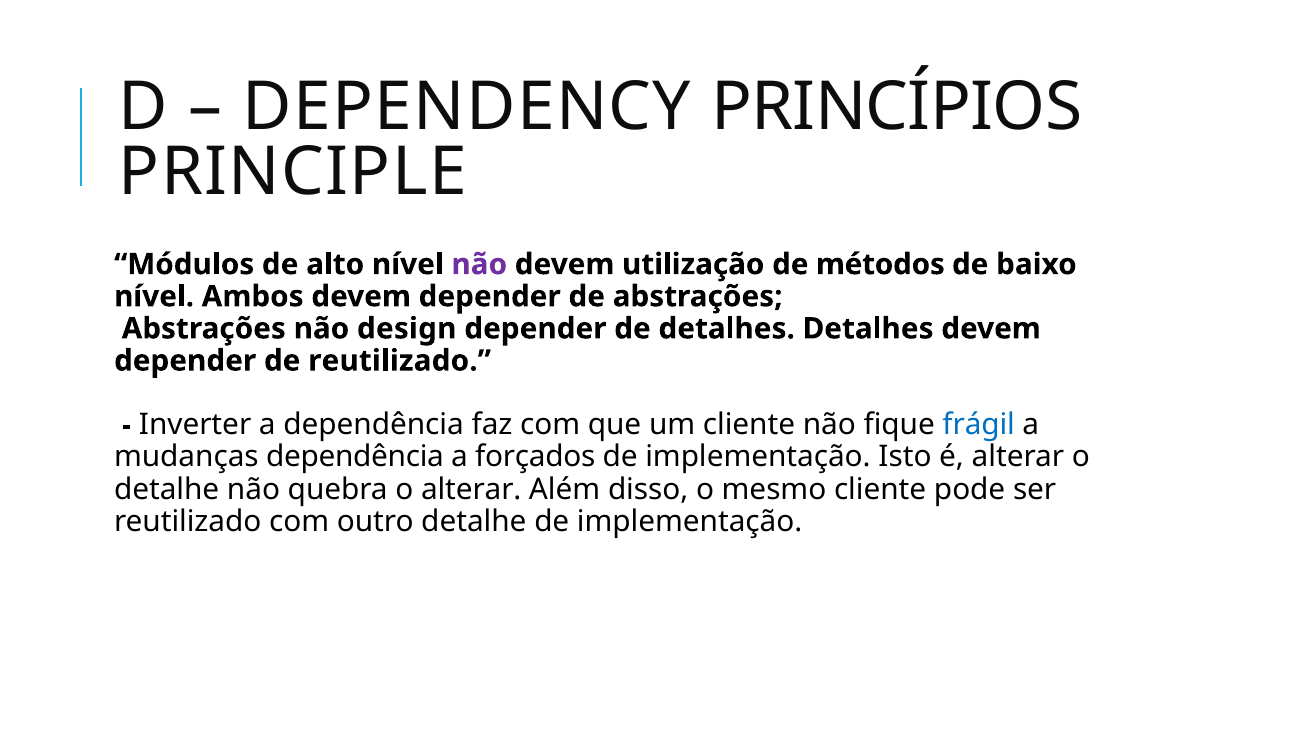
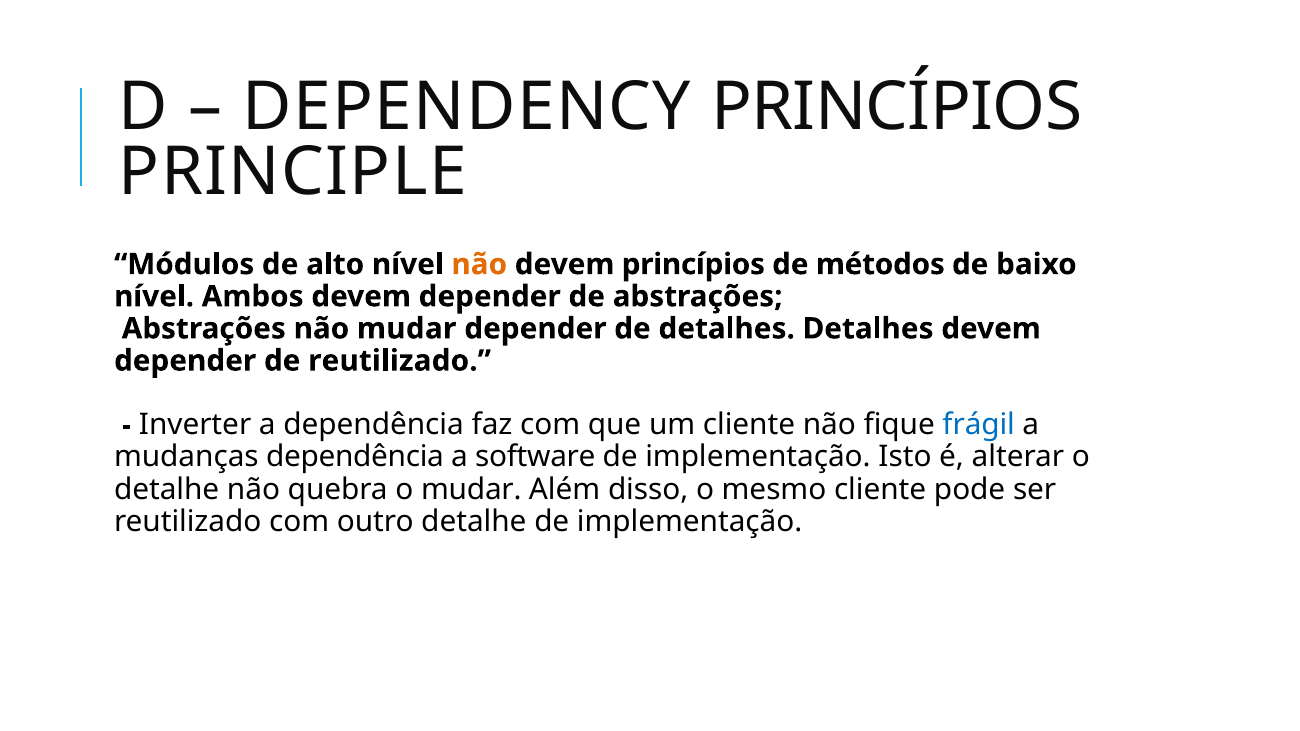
não at (479, 265) colour: purple -> orange
devem utilização: utilização -> princípios
não design: design -> mudar
forçados: forçados -> software
o alterar: alterar -> mudar
